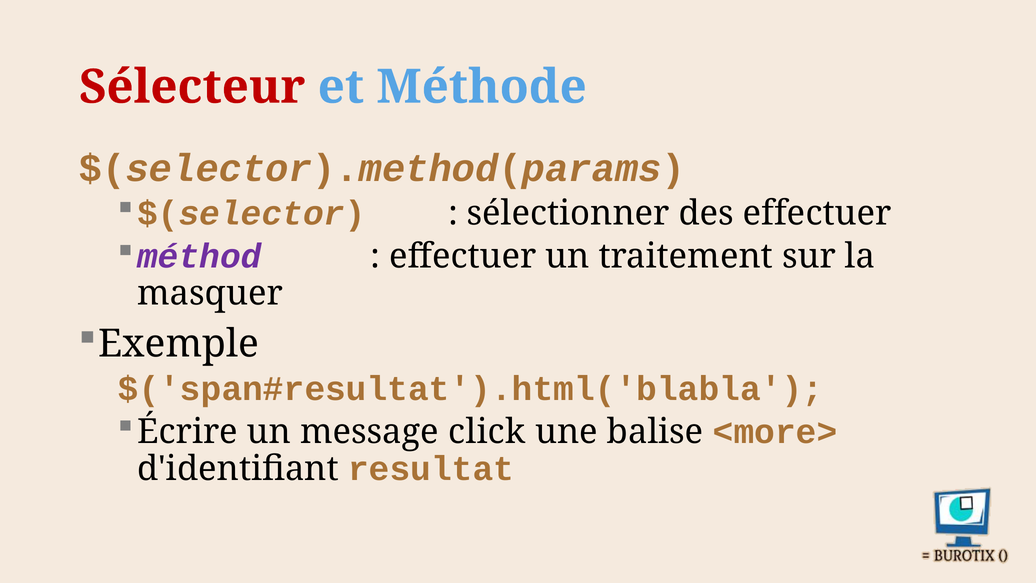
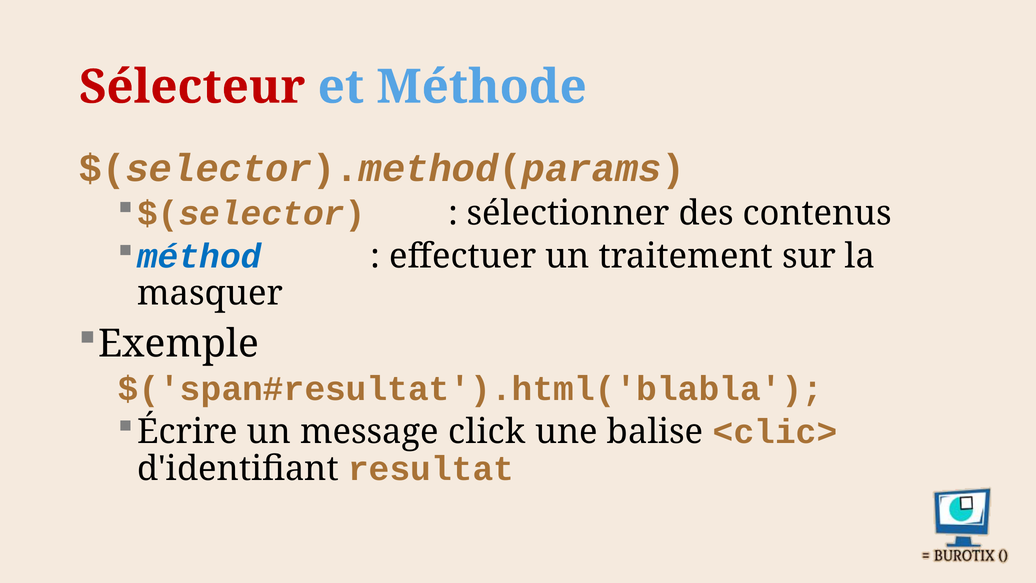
des effectuer: effectuer -> contenus
méthod colour: purple -> blue
<more>: <more> -> <clic>
